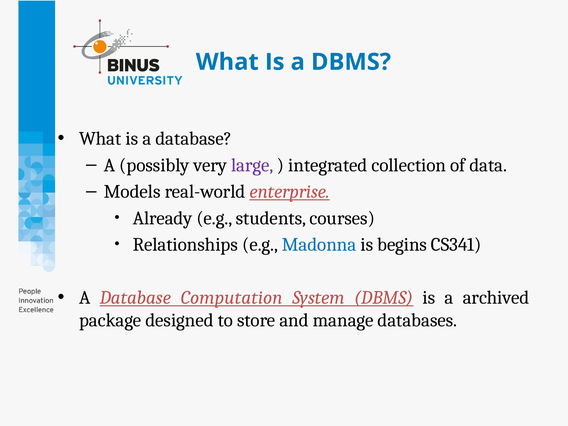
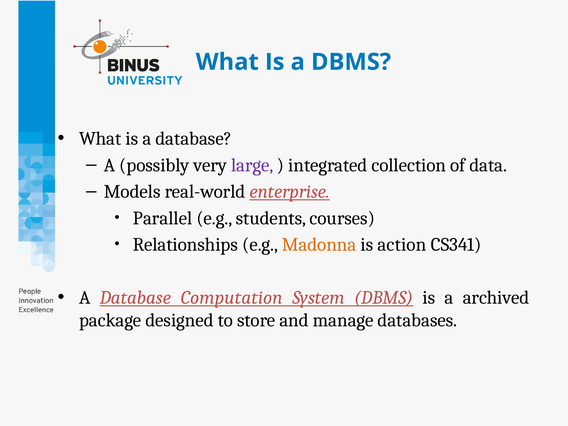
Already: Already -> Parallel
Madonna colour: blue -> orange
begins: begins -> action
